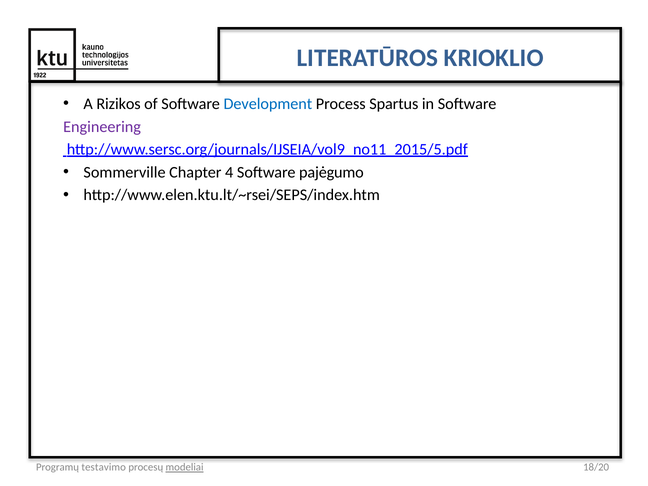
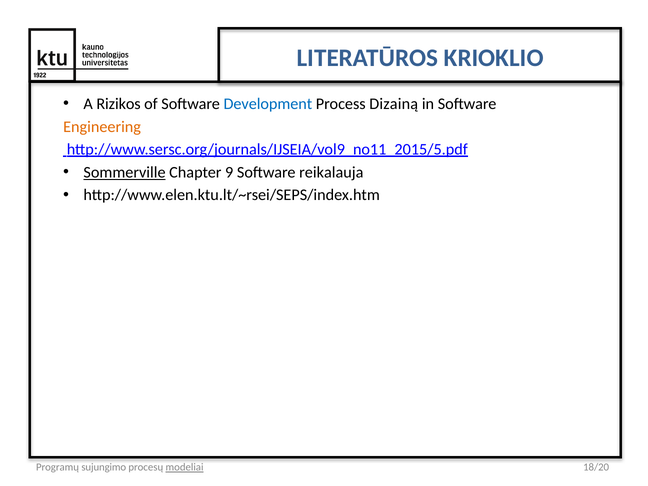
Spartus: Spartus -> Dizainą
Engineering colour: purple -> orange
Sommerville underline: none -> present
4: 4 -> 9
pajėgumo: pajėgumo -> reikalauja
testavimo: testavimo -> sujungimo
